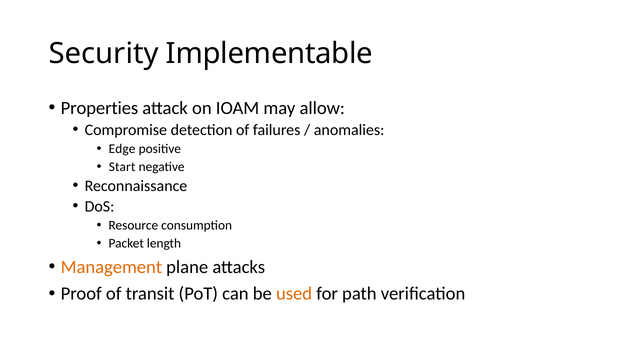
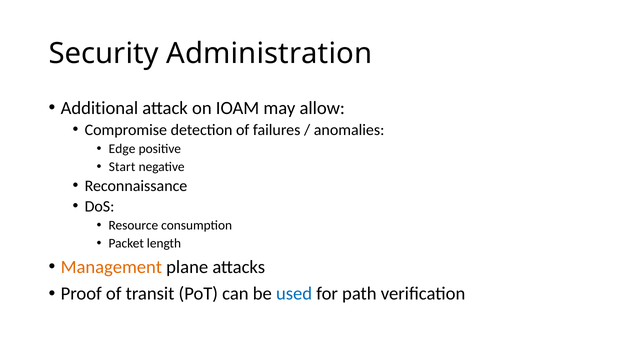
Implementable: Implementable -> Administration
Properties: Properties -> Additional
used colour: orange -> blue
